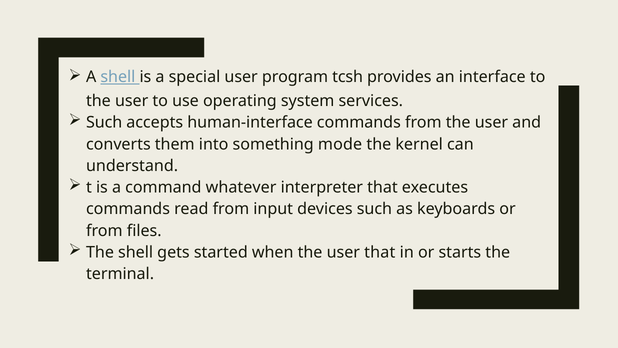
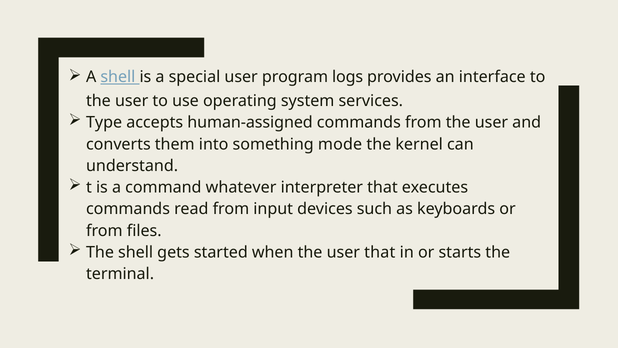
tcsh: tcsh -> logs
Such at (104, 122): Such -> Type
human-interface: human-interface -> human-assigned
